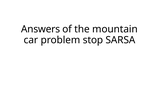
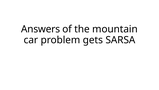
stop: stop -> gets
